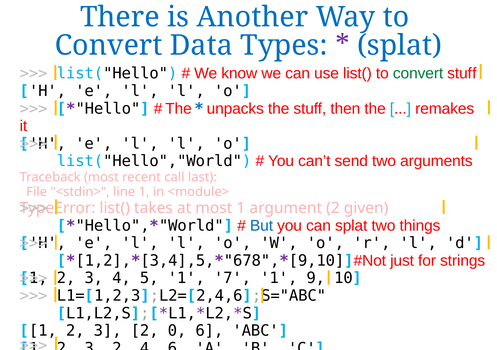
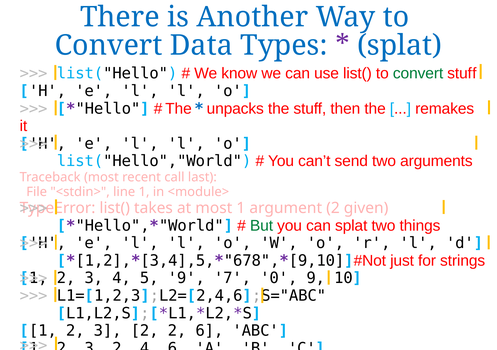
But colour: blue -> green
5 1: 1 -> 9
7 1: 1 -> 0
2 0: 0 -> 2
